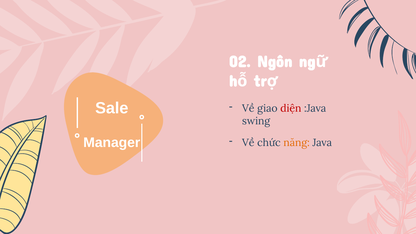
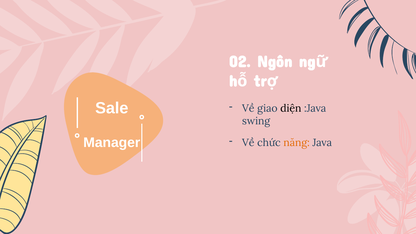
diện colour: red -> black
